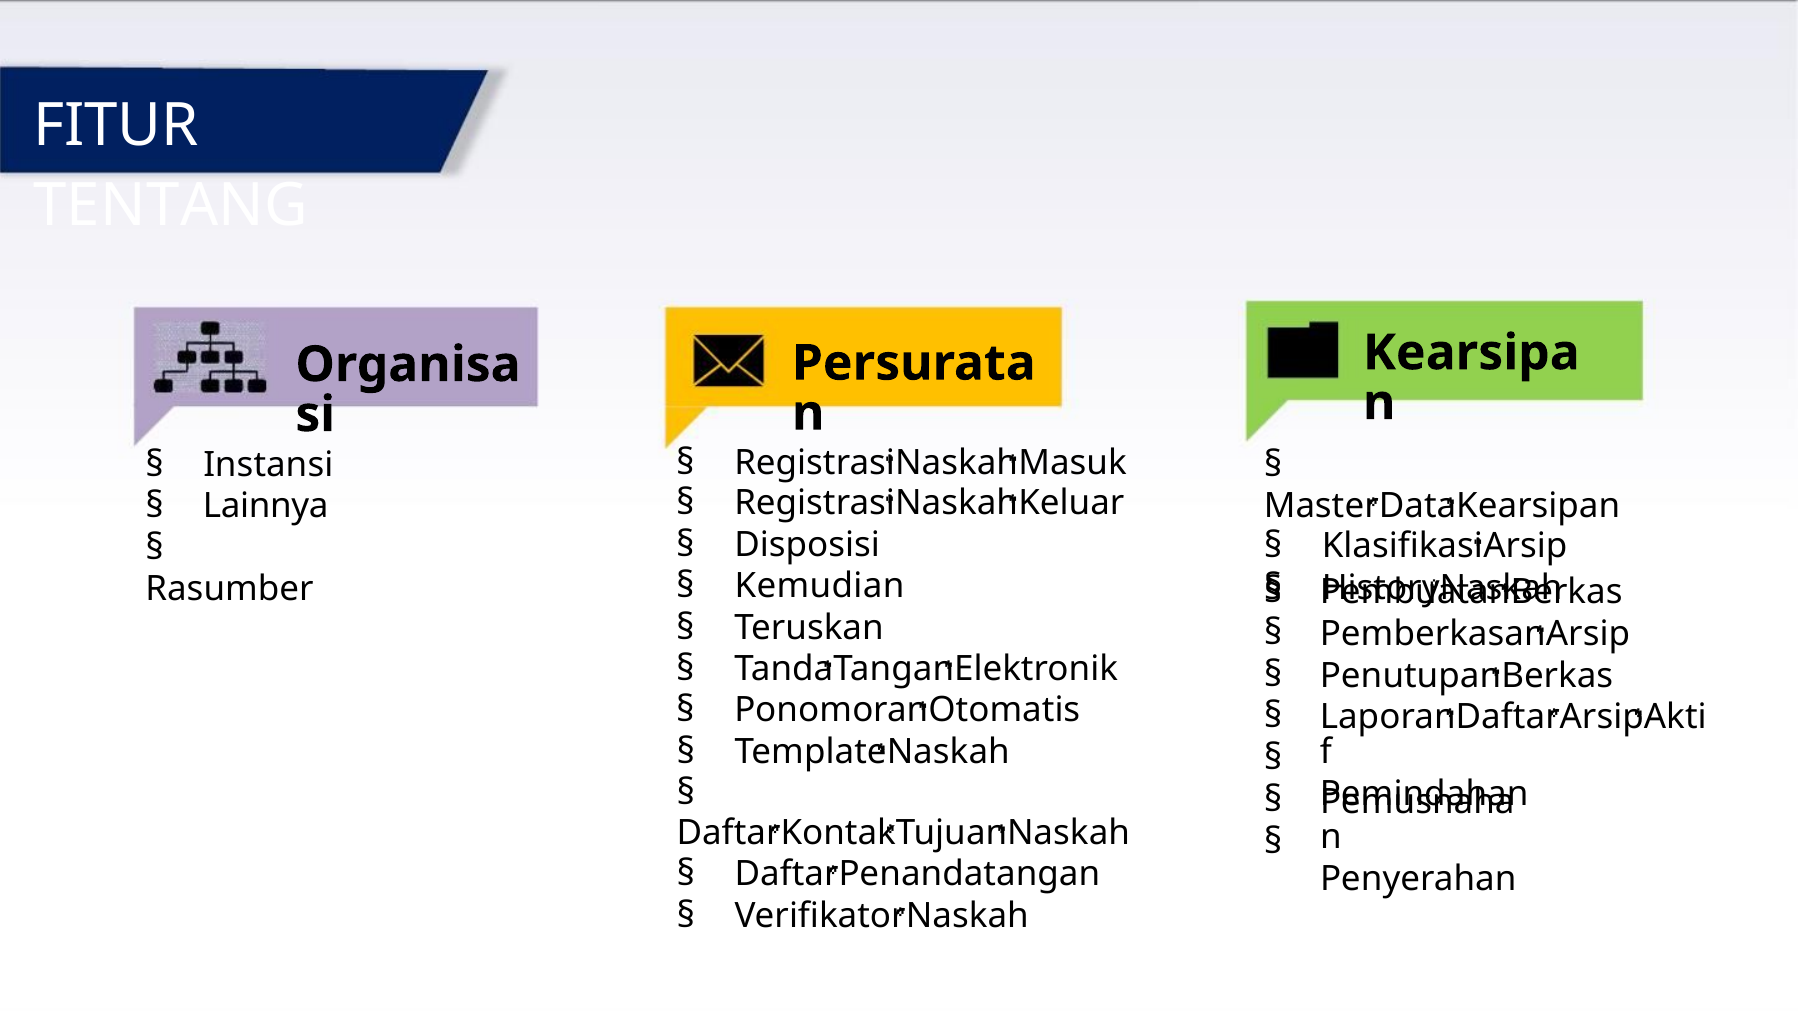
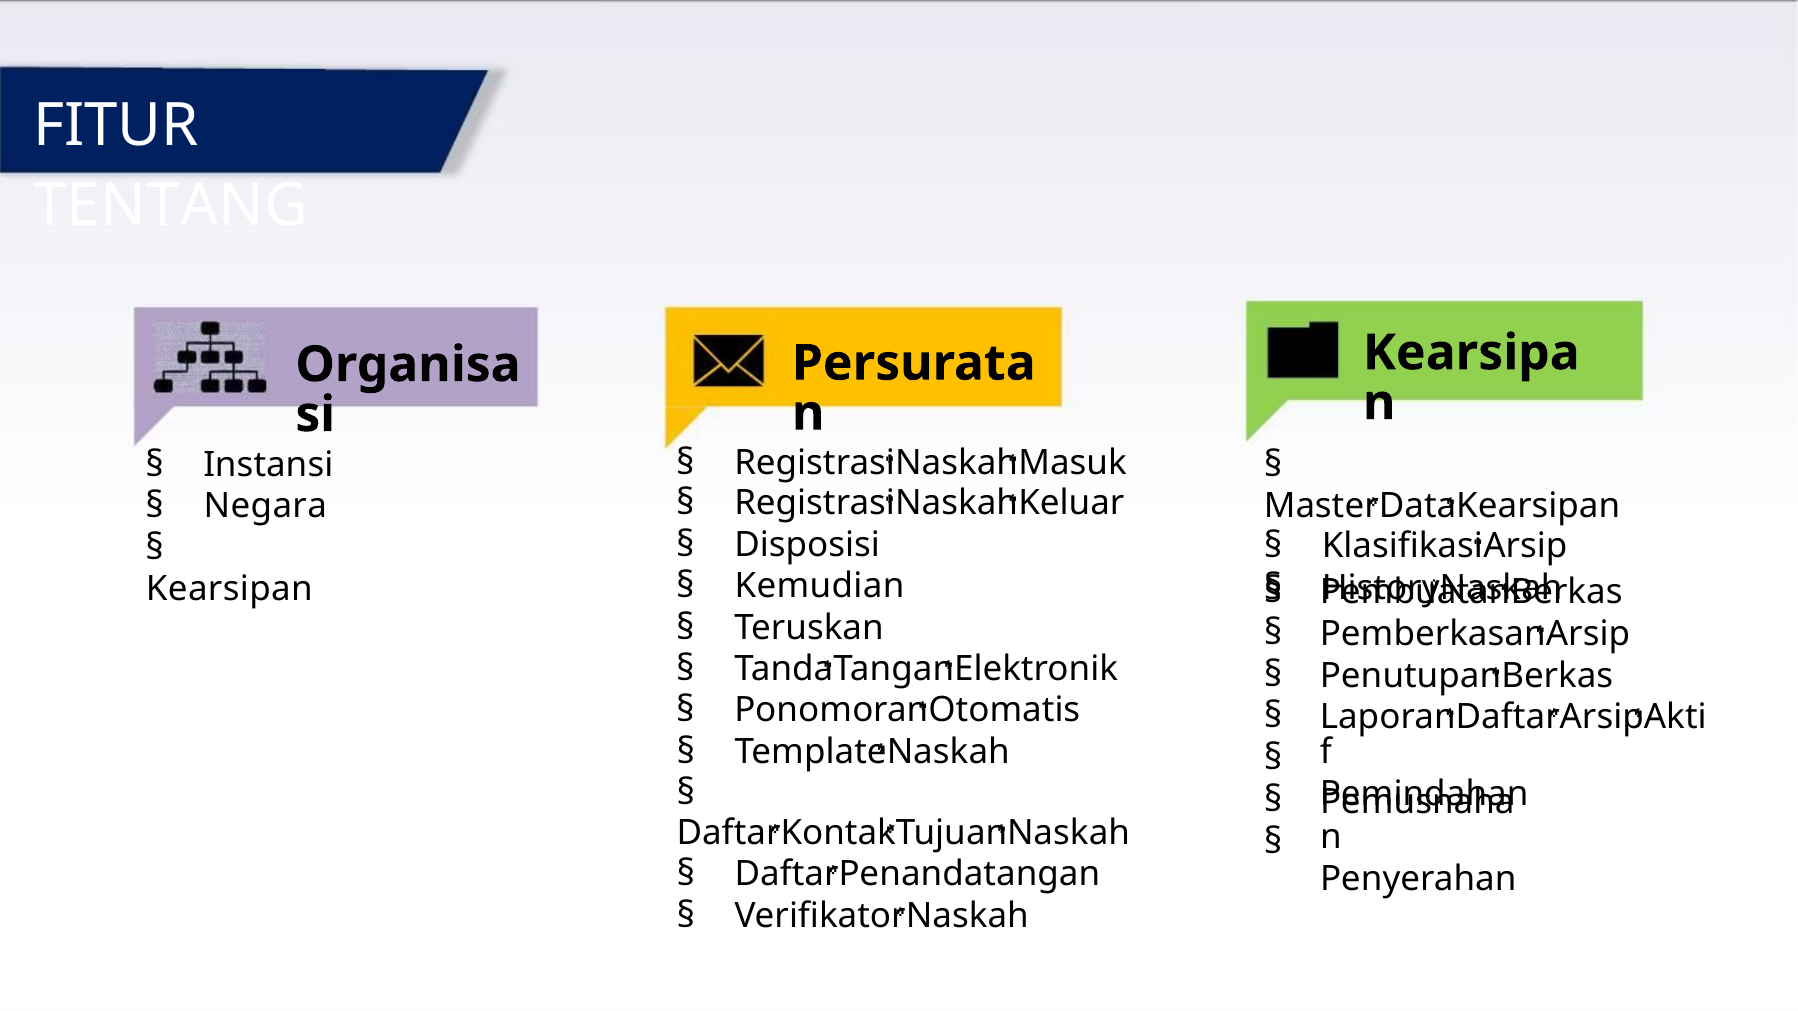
Lainnya: Lainnya -> Negara
Rasumber at (229, 589): Rasumber -> Kearsipan
